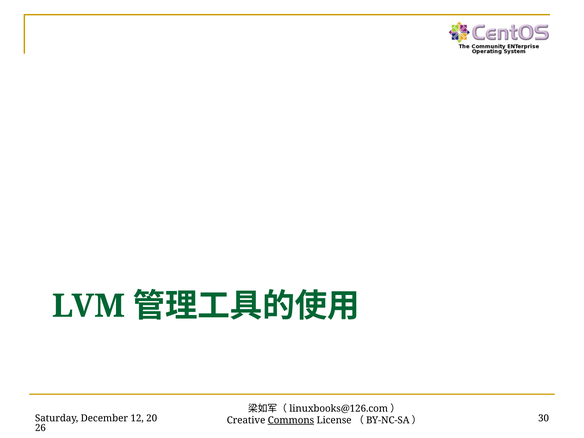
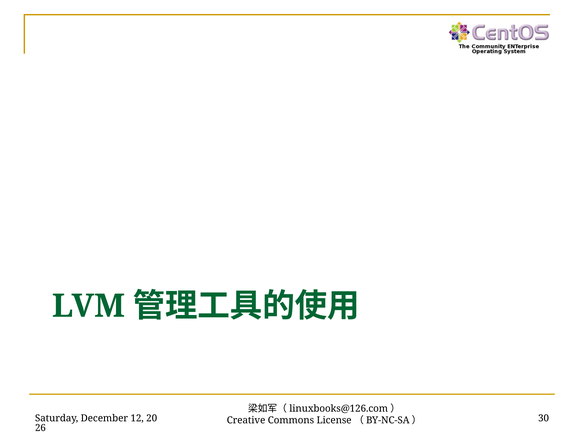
Commons underline: present -> none
